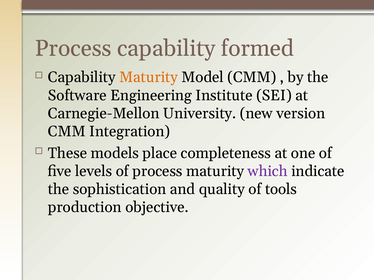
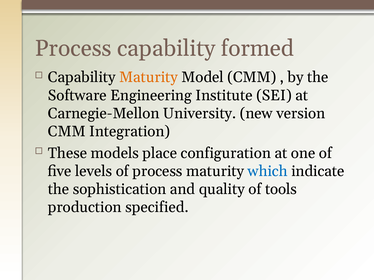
completeness: completeness -> configuration
which colour: purple -> blue
objective: objective -> specified
